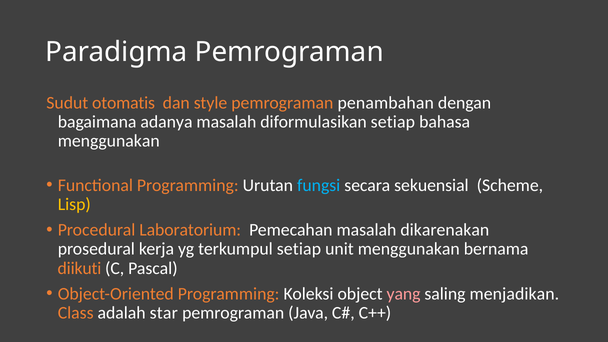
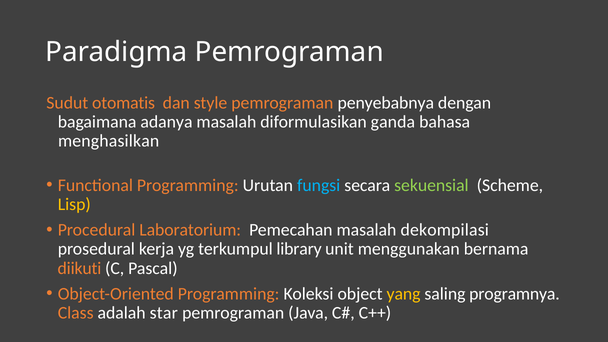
penambahan: penambahan -> penyebabnya
diformulasikan setiap: setiap -> ganda
menggunakan at (109, 141): menggunakan -> menghasilkan
sekuensial colour: white -> light green
dikarenakan: dikarenakan -> dekompilasi
terkumpul setiap: setiap -> library
yang colour: pink -> yellow
menjadikan: menjadikan -> programnya
